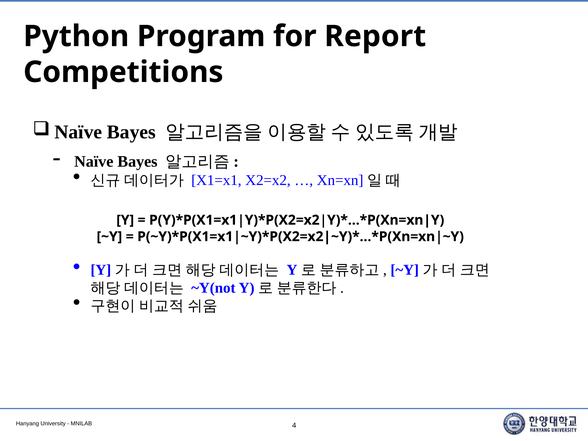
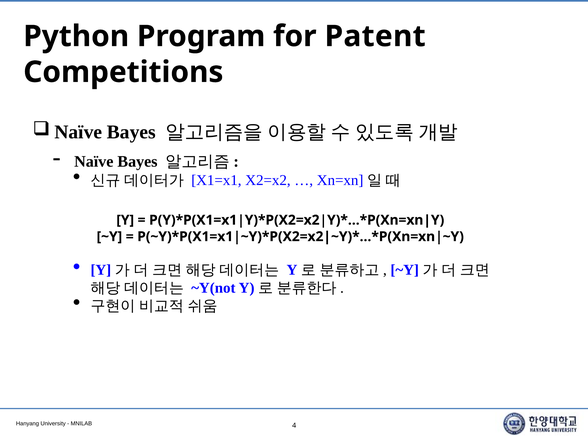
Report: Report -> Patent
